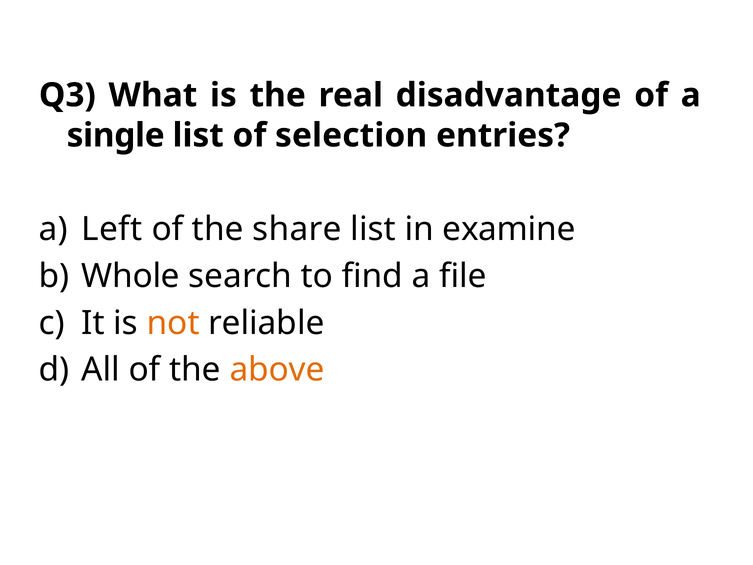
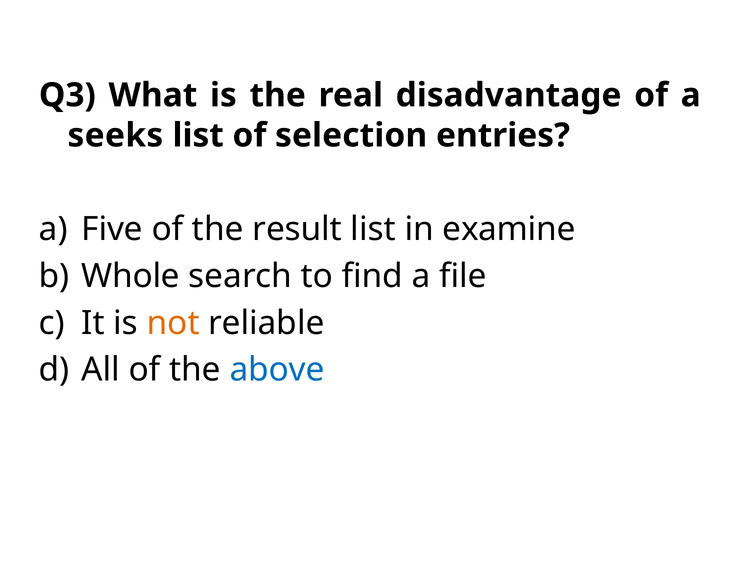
single: single -> seeks
Left: Left -> Five
share: share -> result
above colour: orange -> blue
